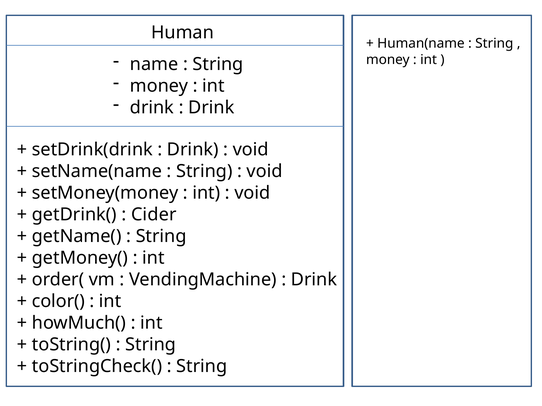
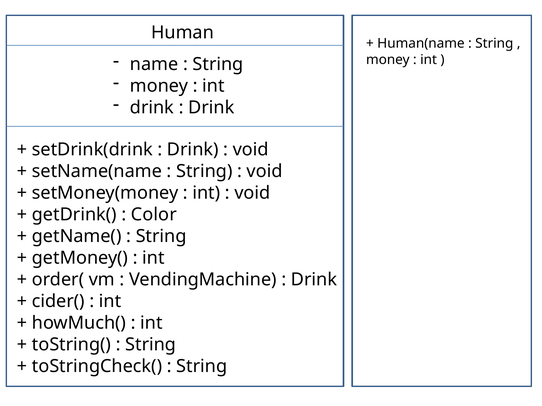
Cider: Cider -> Color
color(: color( -> cider(
